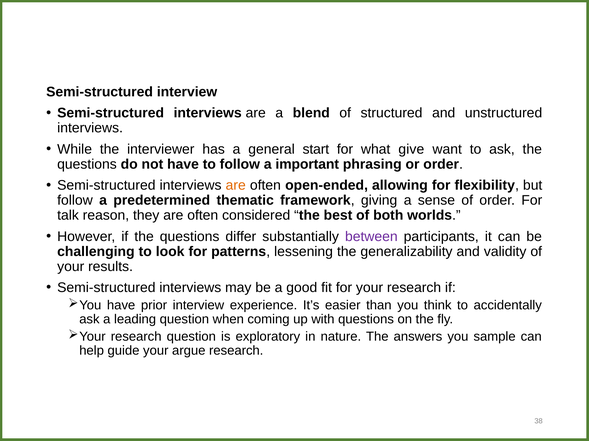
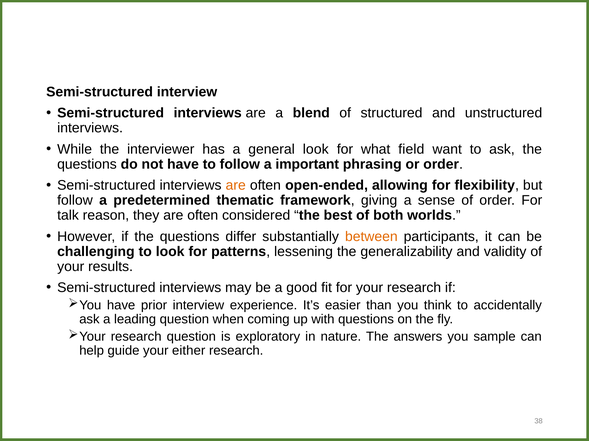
general start: start -> look
give: give -> field
between colour: purple -> orange
argue: argue -> either
